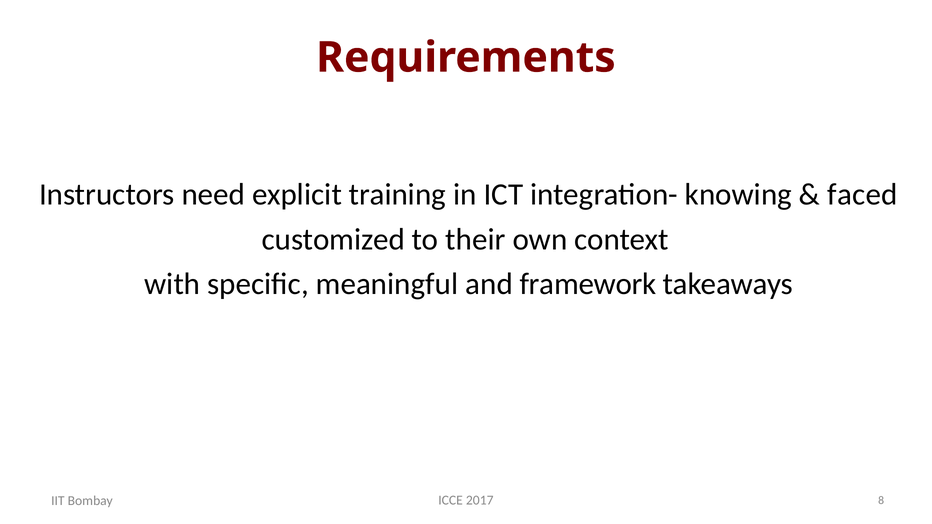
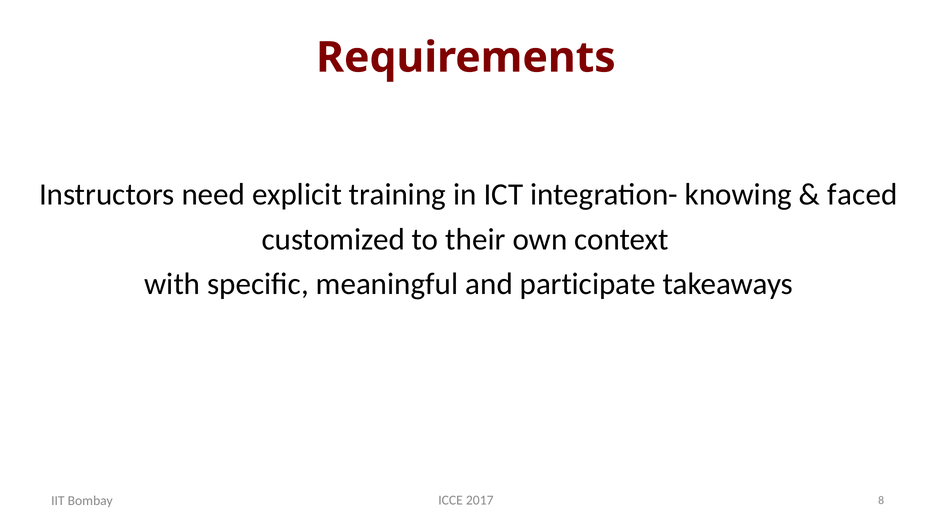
framework: framework -> participate
